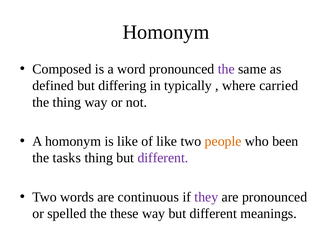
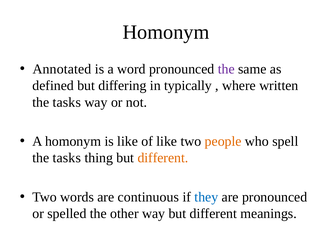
Composed: Composed -> Annotated
carried: carried -> written
thing at (67, 102): thing -> tasks
been: been -> spell
different at (163, 158) colour: purple -> orange
they colour: purple -> blue
these: these -> other
